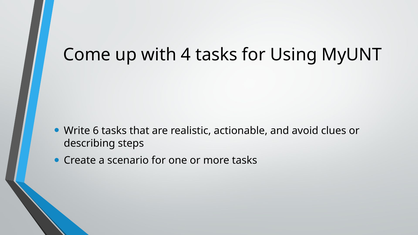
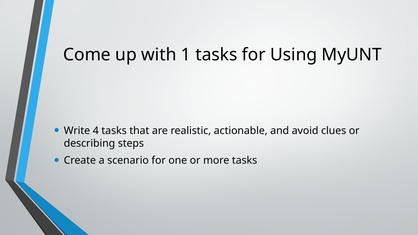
4: 4 -> 1
6: 6 -> 4
